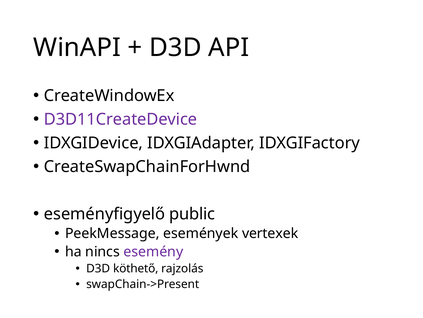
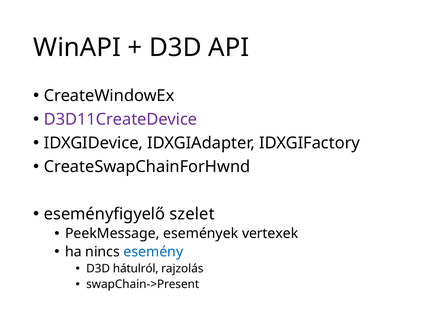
public: public -> szelet
esemény colour: purple -> blue
köthető: köthető -> hátulról
